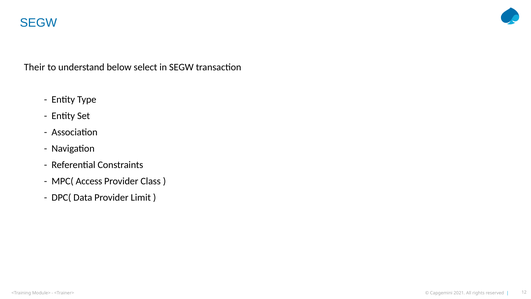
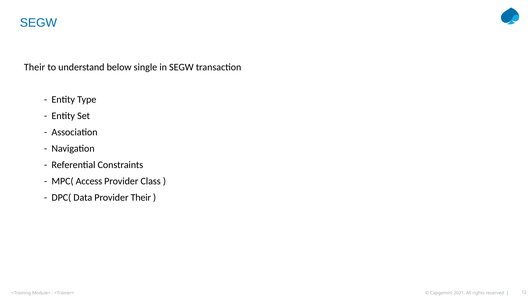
select: select -> single
Provider Limit: Limit -> Their
